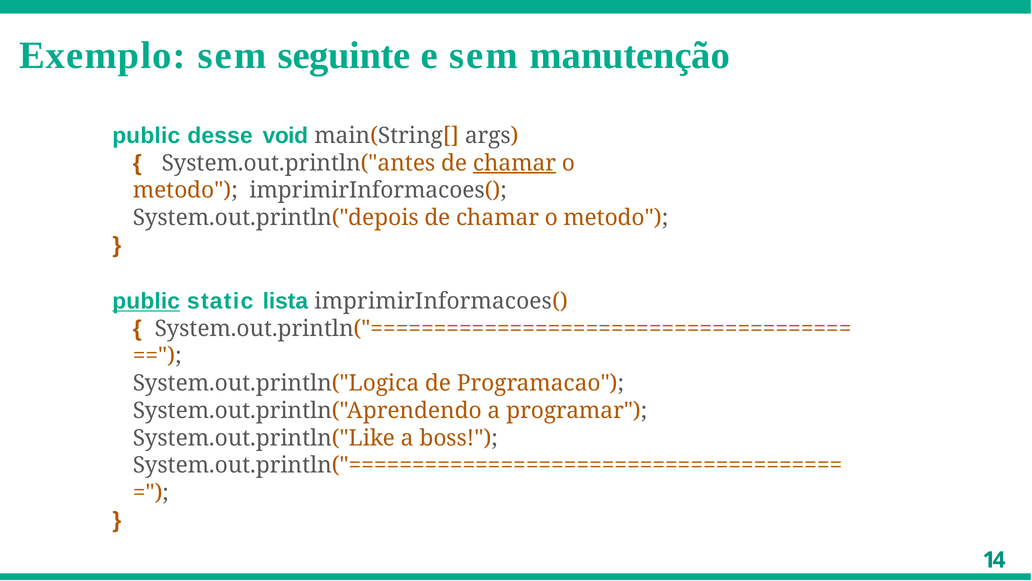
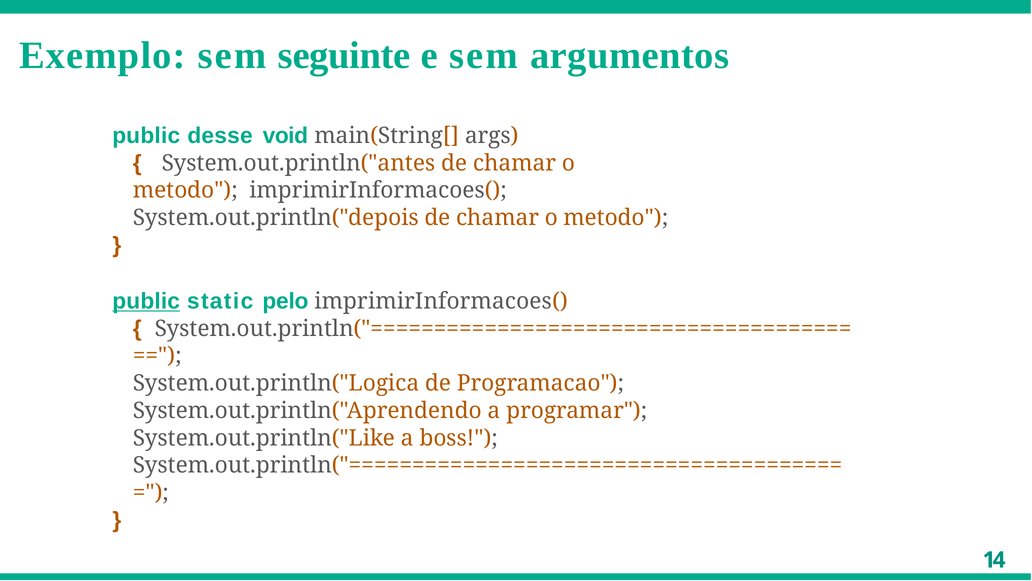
manutenção: manutenção -> argumentos
chamar at (514, 163) underline: present -> none
lista: lista -> pelo
